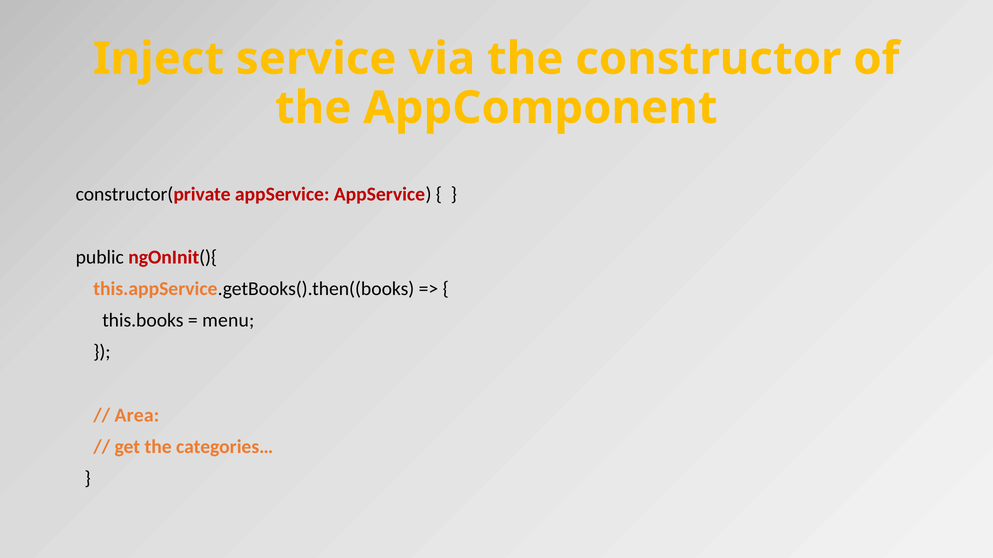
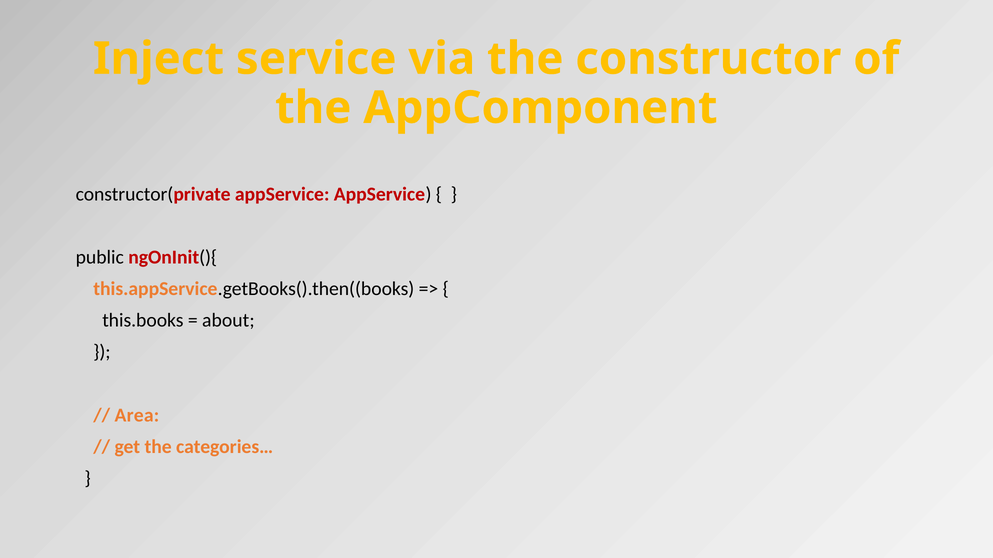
menu: menu -> about
